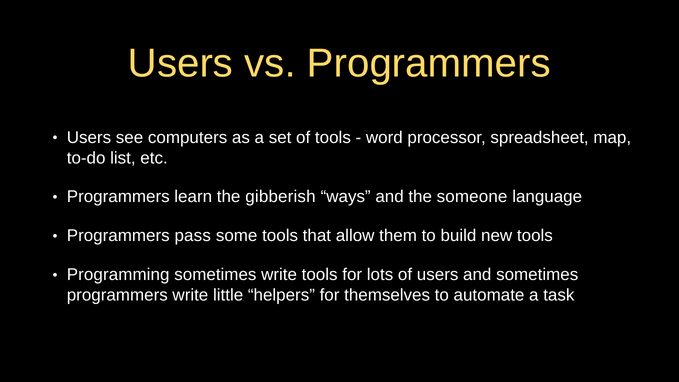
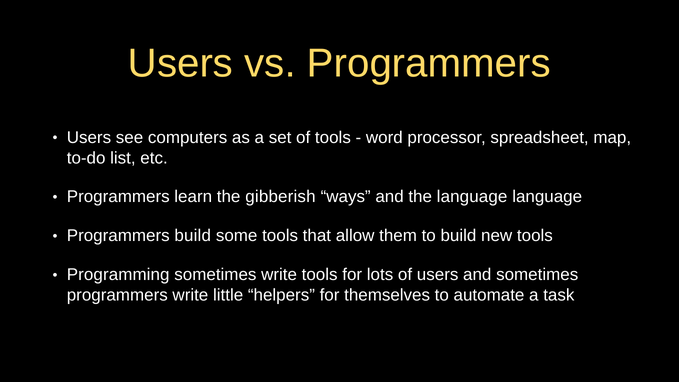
the someone: someone -> language
Programmers pass: pass -> build
